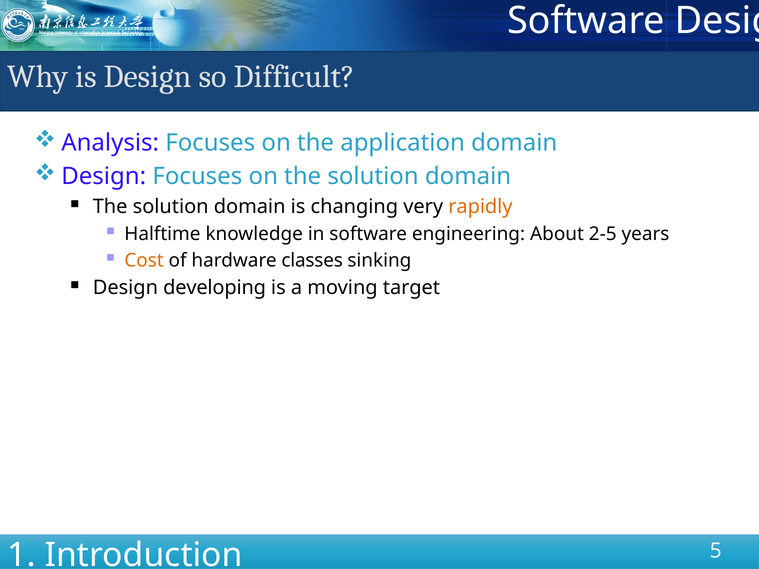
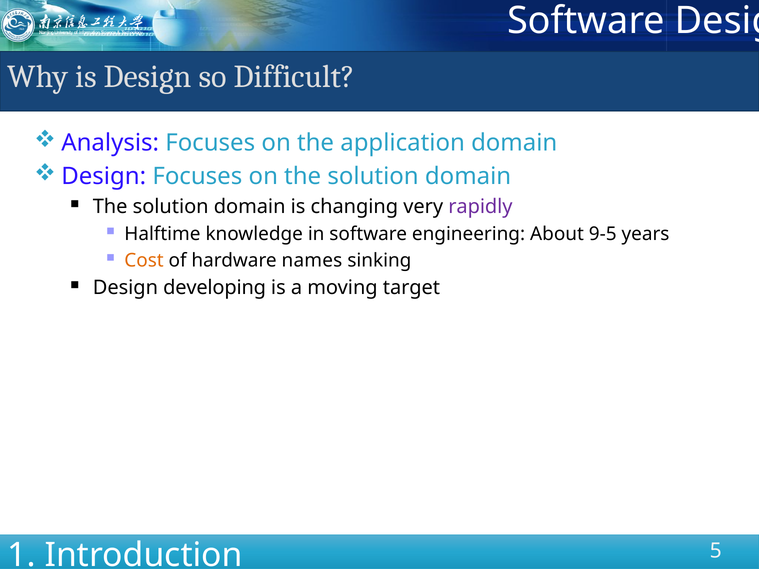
rapidly colour: orange -> purple
2-5: 2-5 -> 9-5
classes: classes -> names
